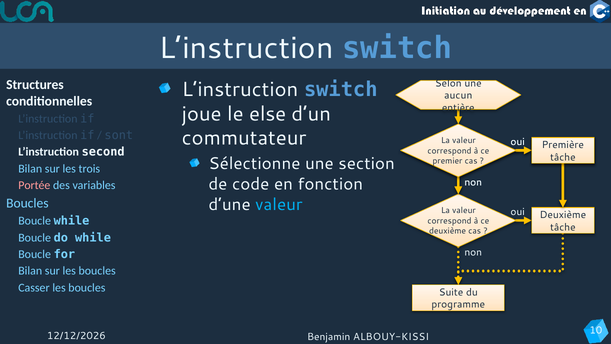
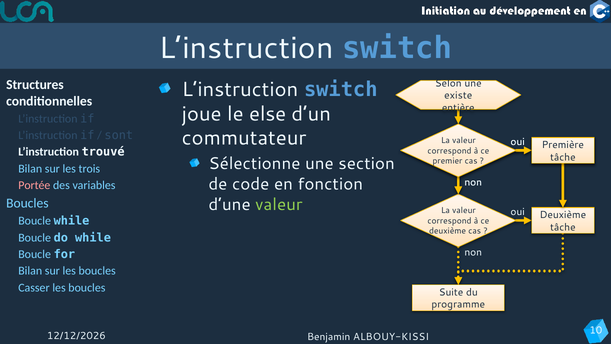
aucun: aucun -> existe
second: second -> trouvé
valeur at (279, 204) colour: light blue -> light green
